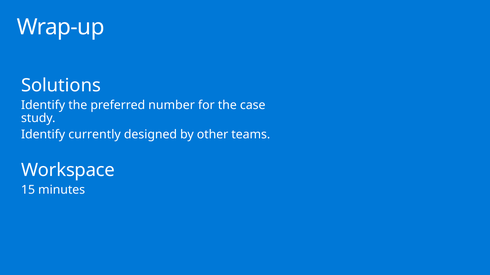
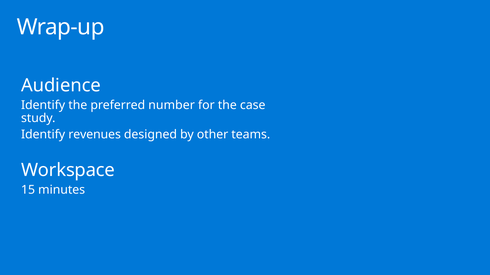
Solutions: Solutions -> Audience
currently: currently -> revenues
